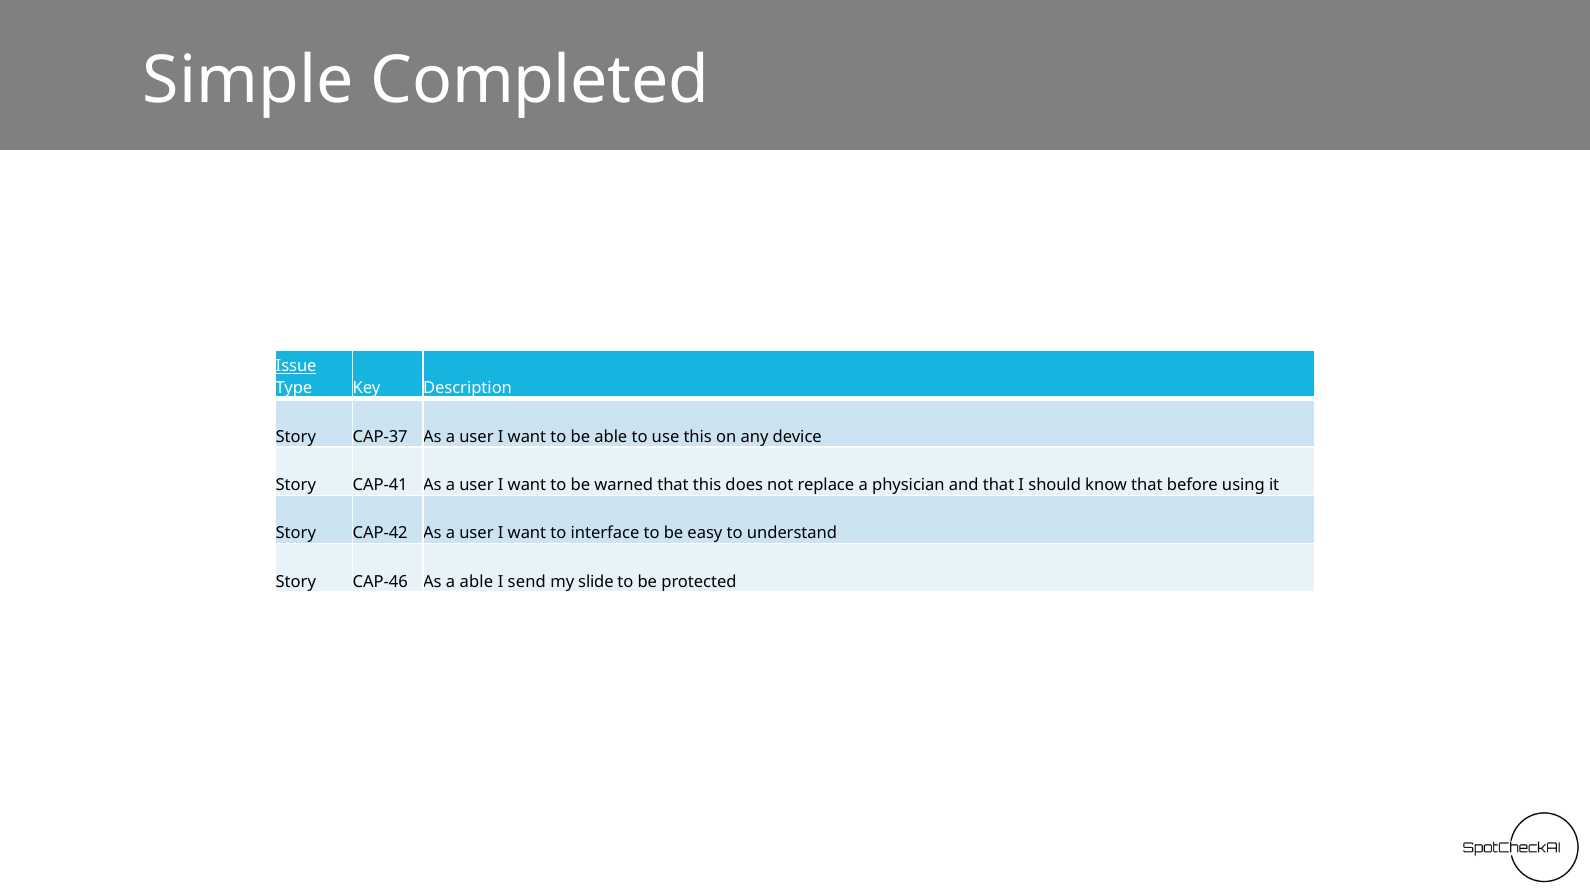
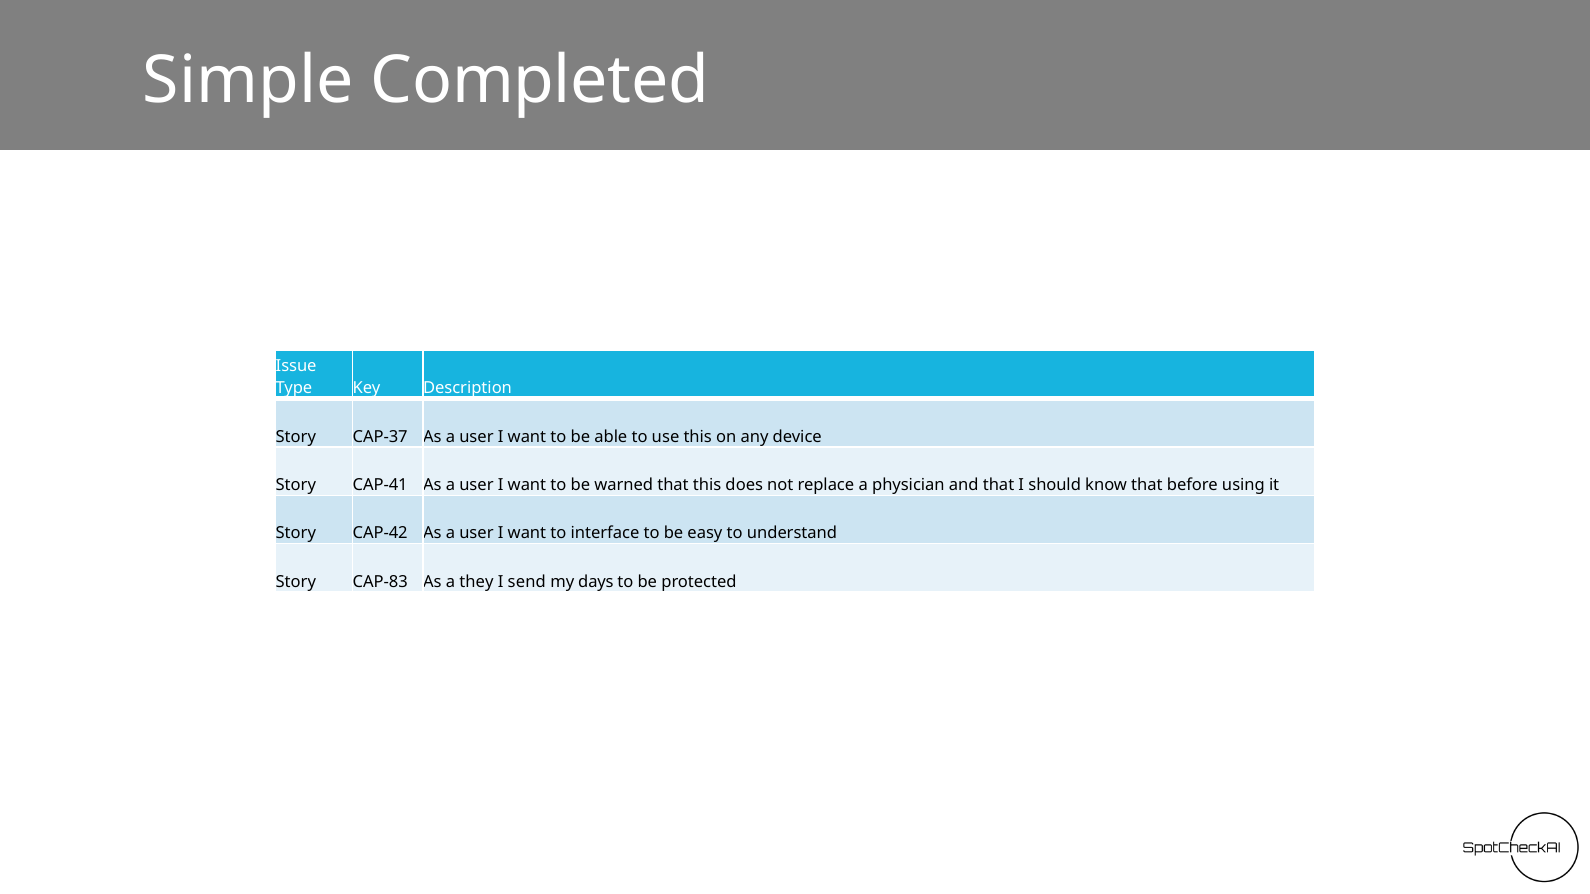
Issue underline: present -> none
CAP-46: CAP-46 -> CAP-83
a able: able -> they
slide: slide -> days
